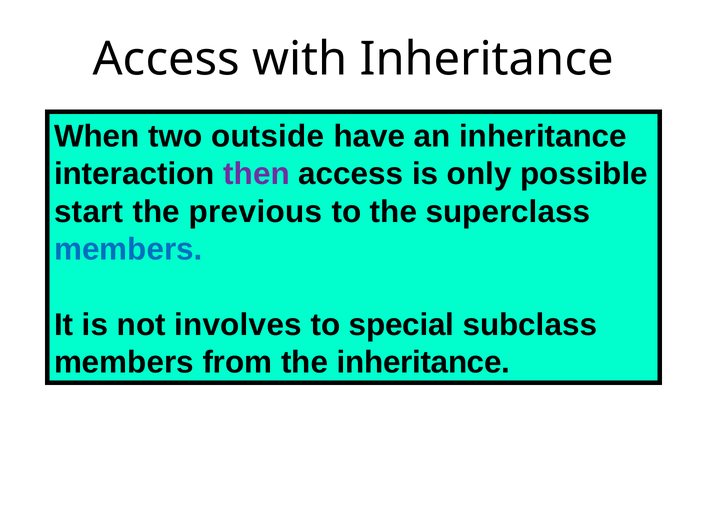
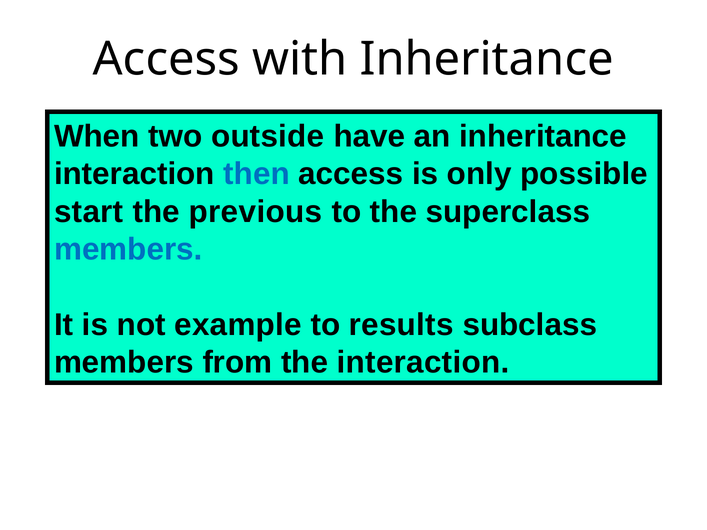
then colour: purple -> blue
involves: involves -> example
special: special -> results
the inheritance: inheritance -> interaction
